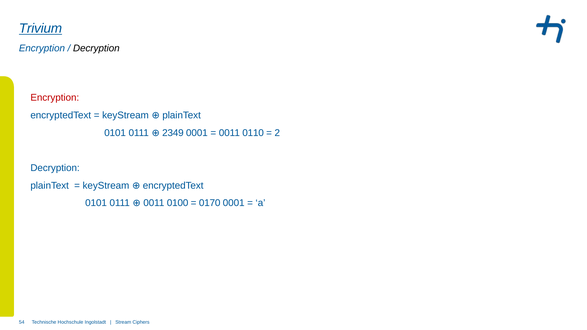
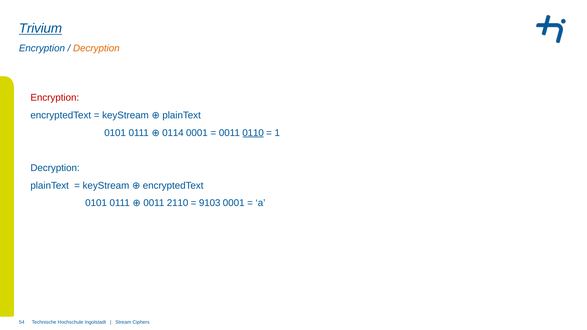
Decryption at (96, 48) colour: black -> orange
2349: 2349 -> 0114
0110 underline: none -> present
2: 2 -> 1
0100: 0100 -> 2110
0170: 0170 -> 9103
